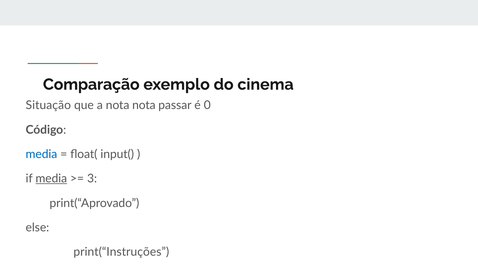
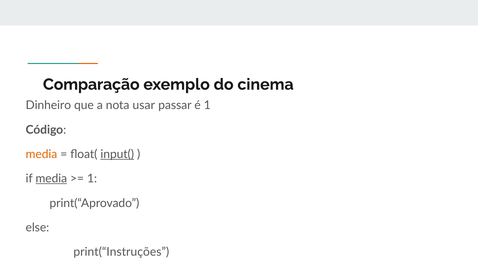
Situação: Situação -> Dinheiro
nota nota: nota -> usar
é 0: 0 -> 1
media at (41, 154) colour: blue -> orange
input( underline: none -> present
3 at (92, 179): 3 -> 1
